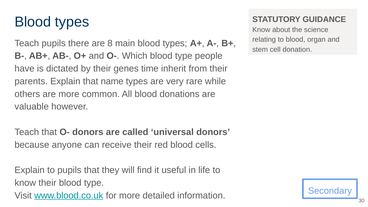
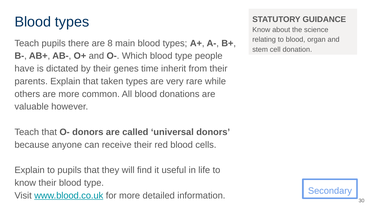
name: name -> taken
